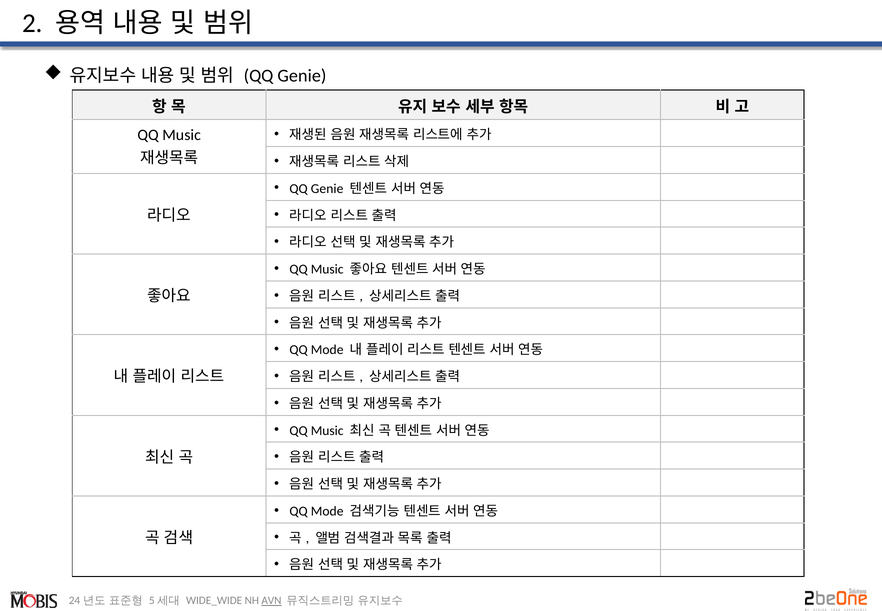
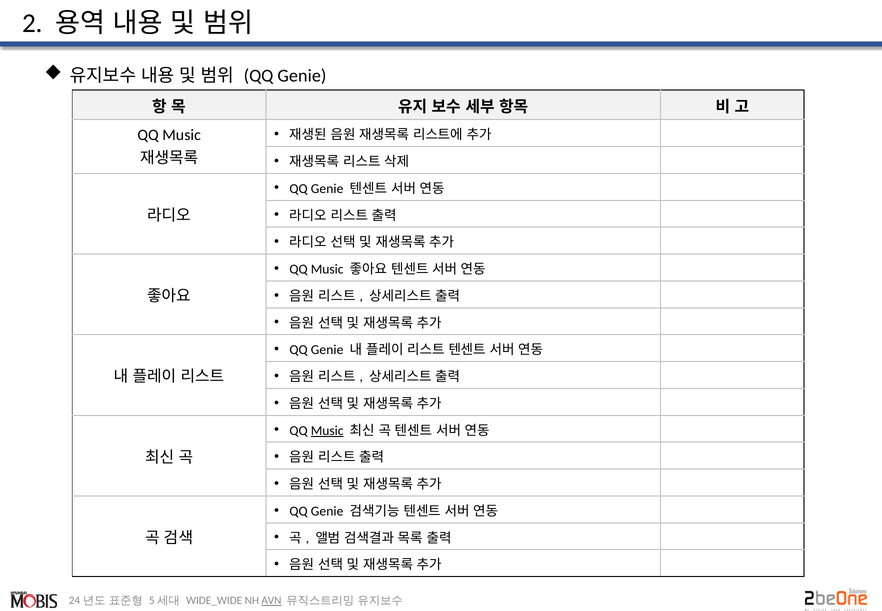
Mode at (327, 350): Mode -> Genie
Music at (327, 430) underline: none -> present
Mode at (327, 511): Mode -> Genie
